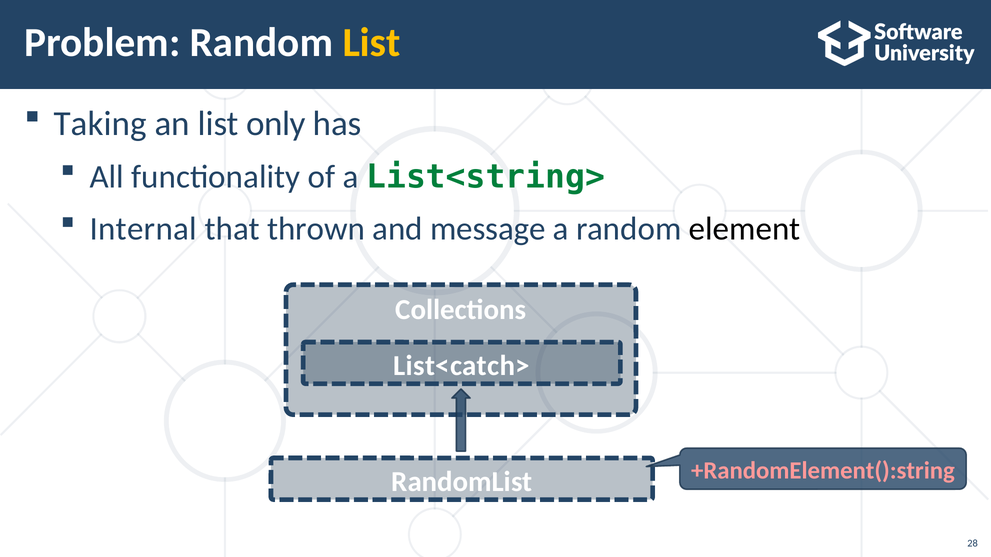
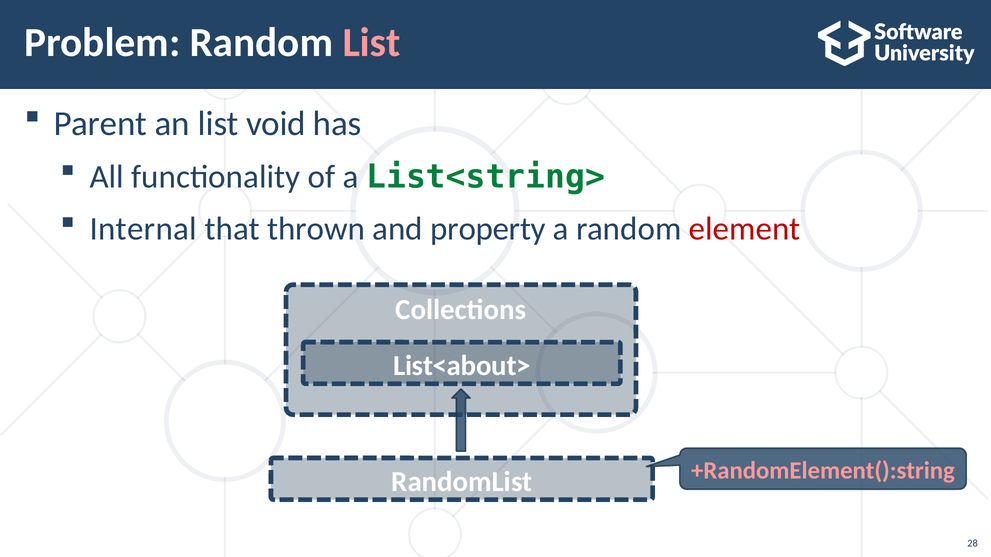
List at (371, 43) colour: yellow -> pink
Taking: Taking -> Parent
only: only -> void
message: message -> property
element colour: black -> red
List<catch>: List<catch> -> List<about>
